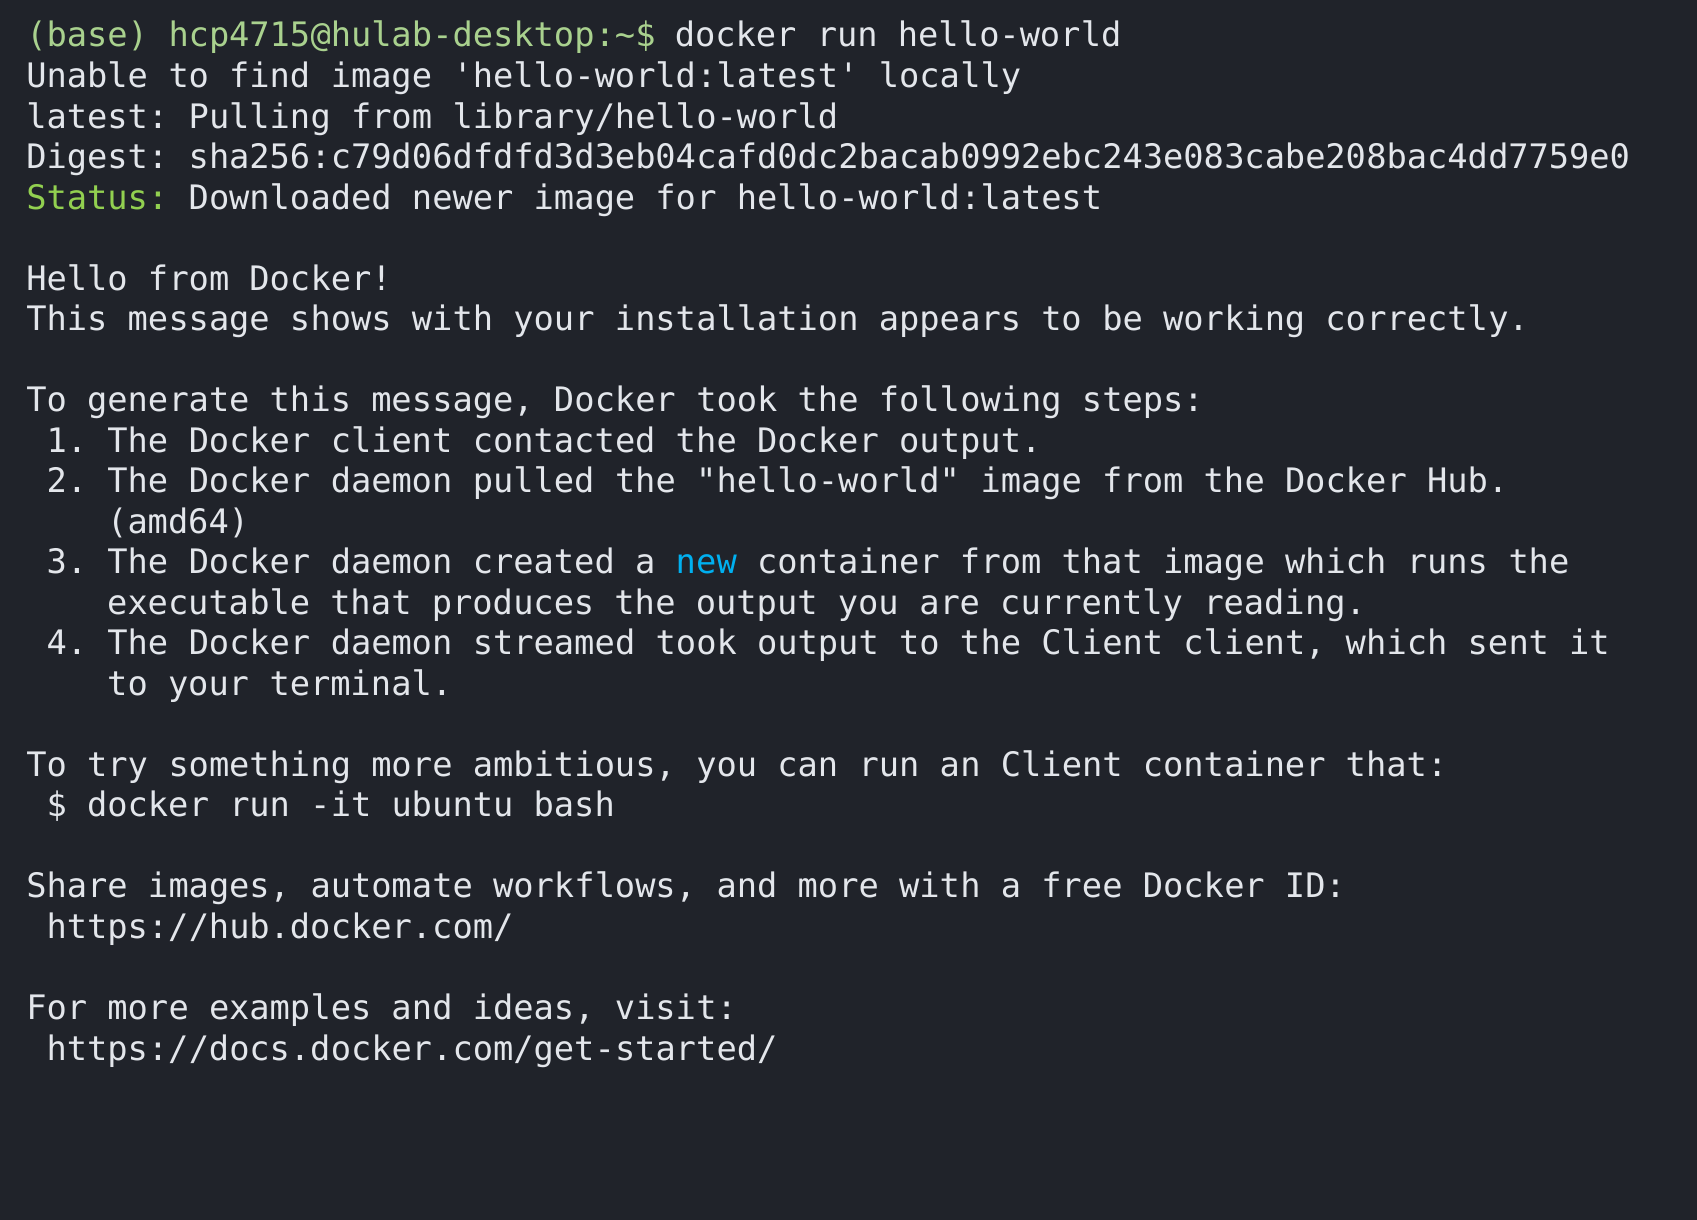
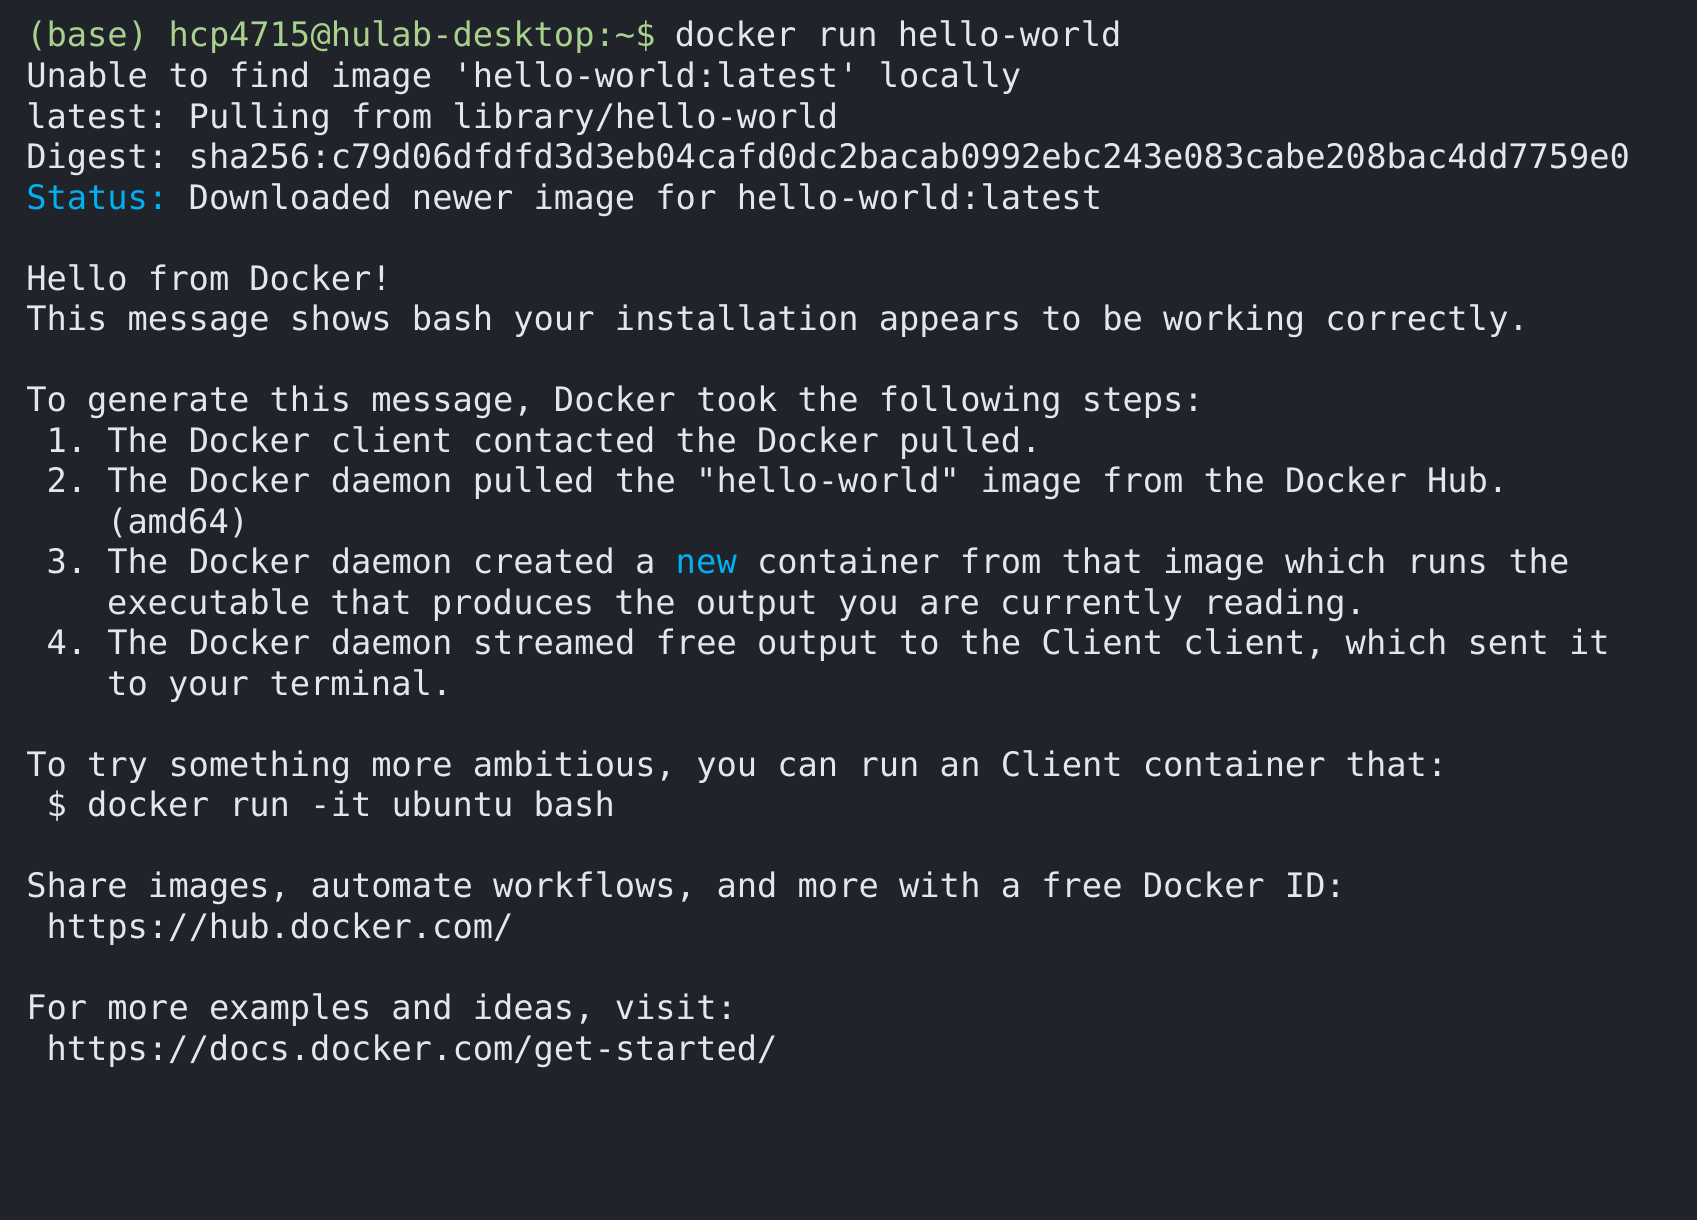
Status colour: light green -> light blue
shows with: with -> bash
Docker output: output -> pulled
streamed took: took -> free
